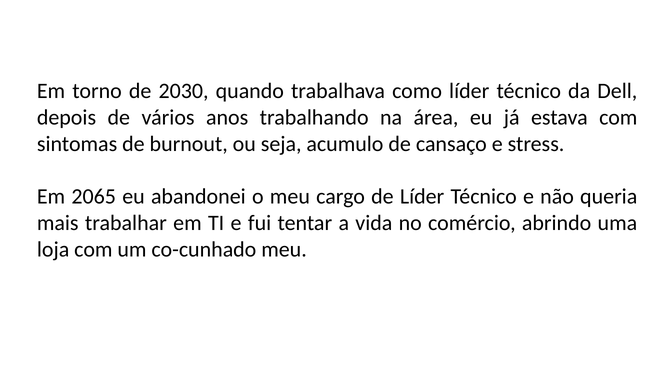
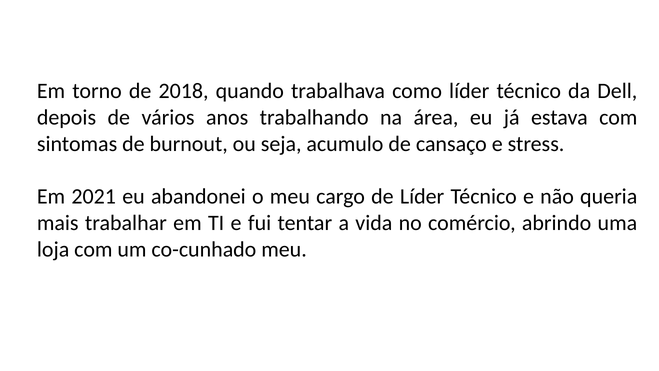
2030: 2030 -> 2018
2065: 2065 -> 2021
